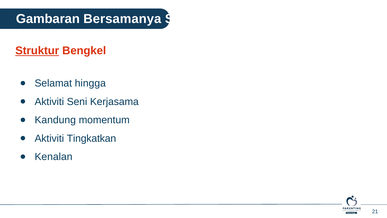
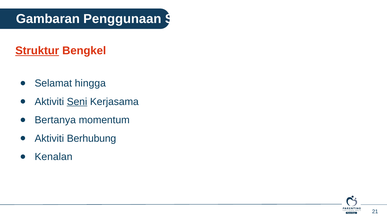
Bersamanya: Bersamanya -> Penggunaan
Seni underline: none -> present
Kandung: Kandung -> Bertanya
Tingkatkan: Tingkatkan -> Berhubung
